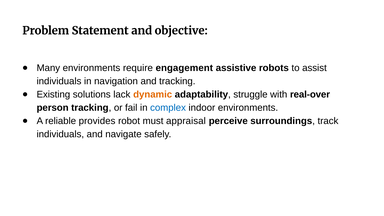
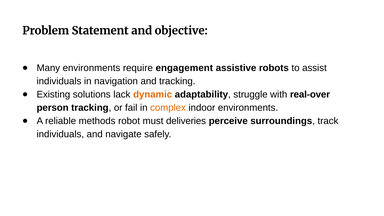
complex colour: blue -> orange
provides: provides -> methods
appraisal: appraisal -> deliveries
